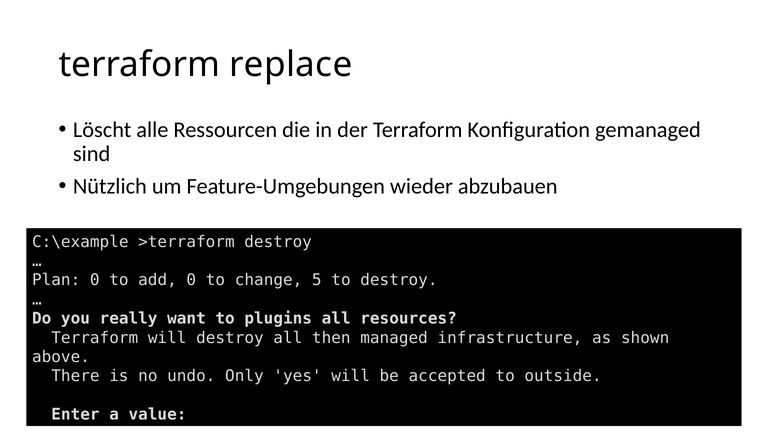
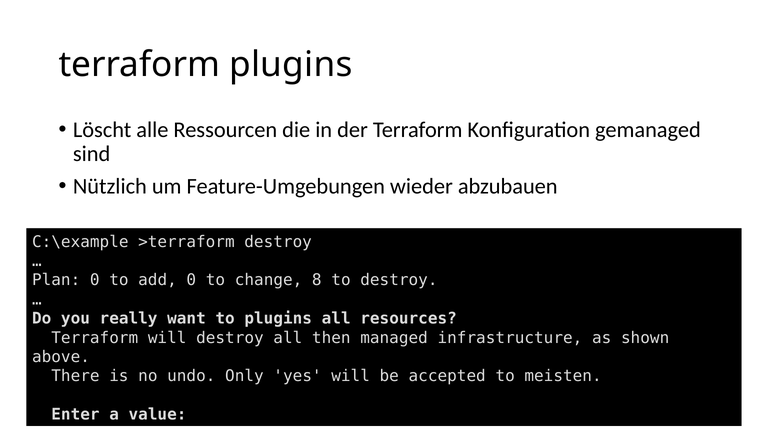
terraform replace: replace -> plugins
5: 5 -> 8
outside: outside -> meisten
